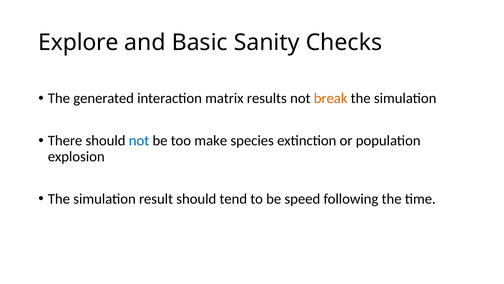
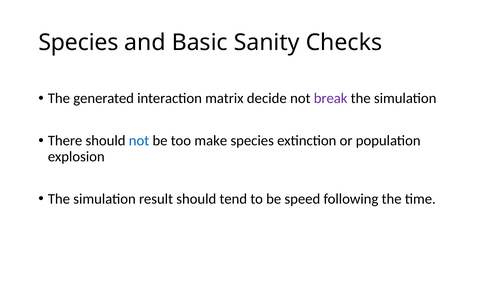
Explore at (78, 42): Explore -> Species
results: results -> decide
break colour: orange -> purple
